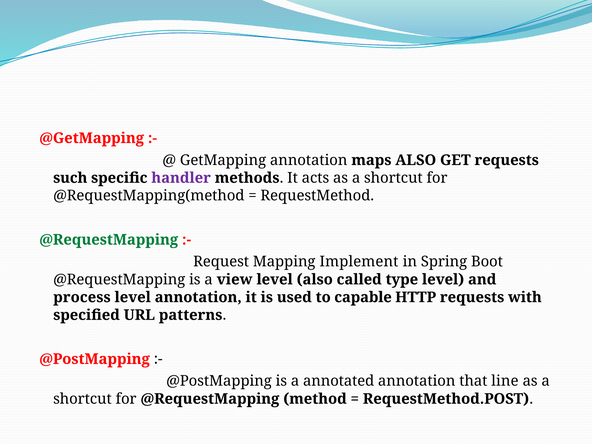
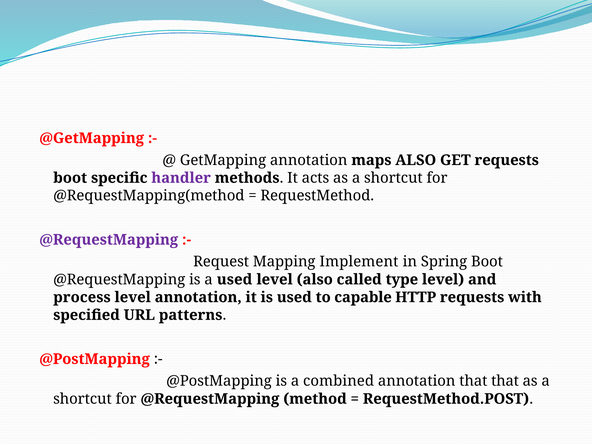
such at (70, 178): such -> boot
@RequestMapping at (109, 240) colour: green -> purple
a view: view -> used
annotated: annotated -> combined
that line: line -> that
